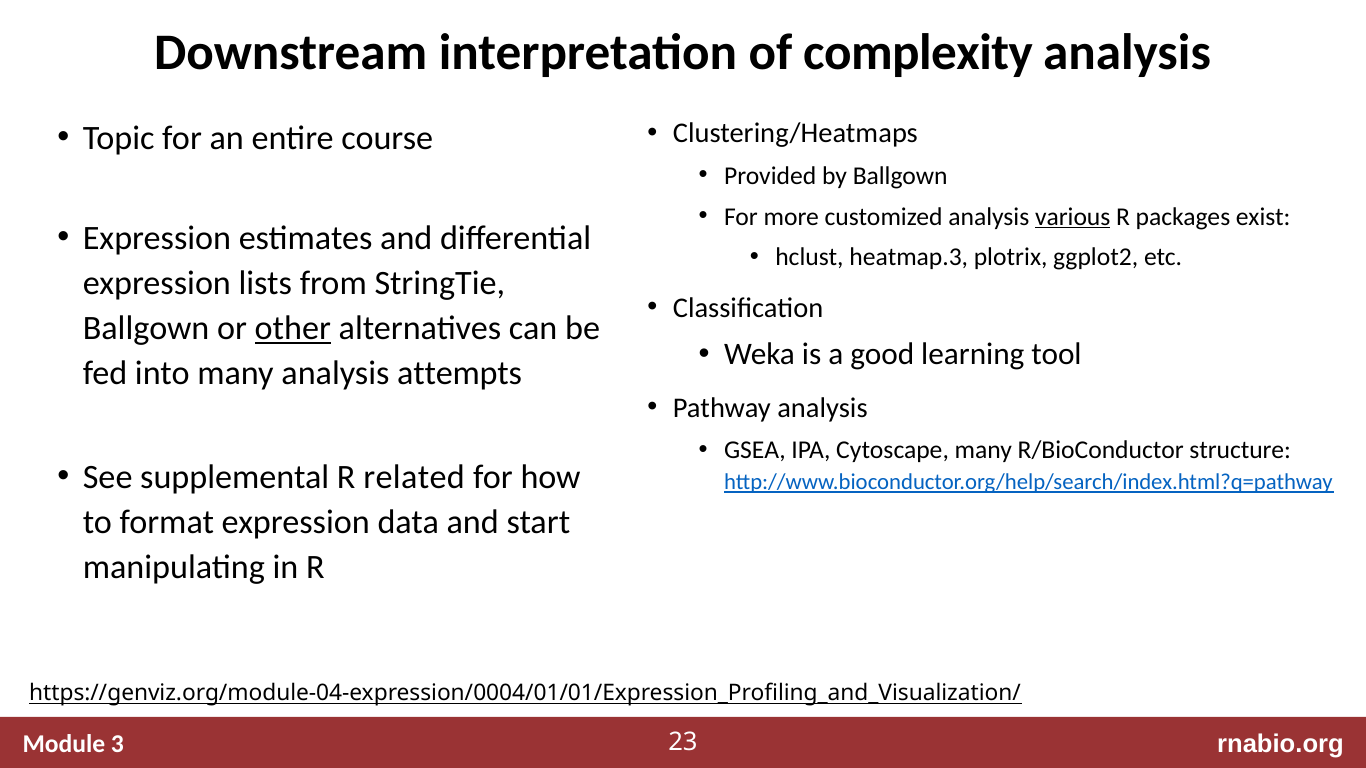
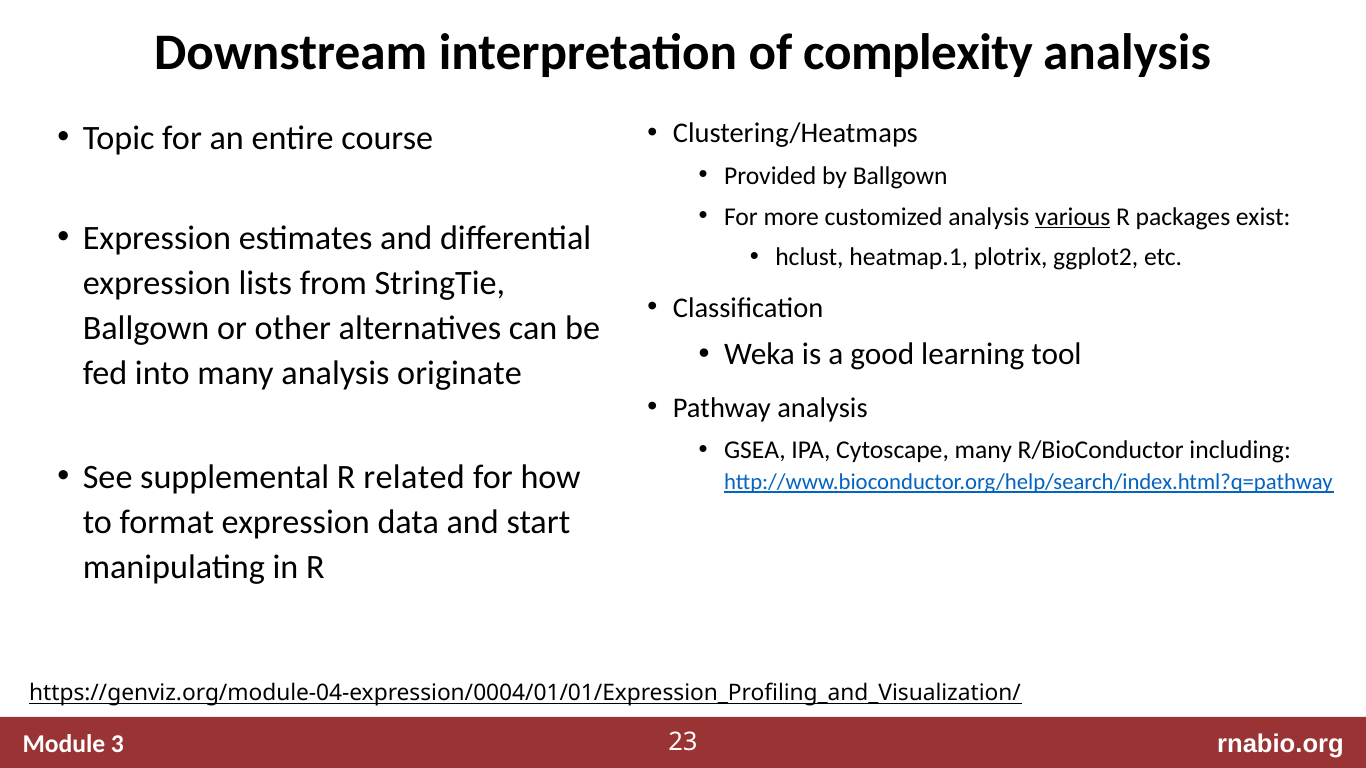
heatmap.3: heatmap.3 -> heatmap.1
other underline: present -> none
attempts: attempts -> originate
structure: structure -> including
